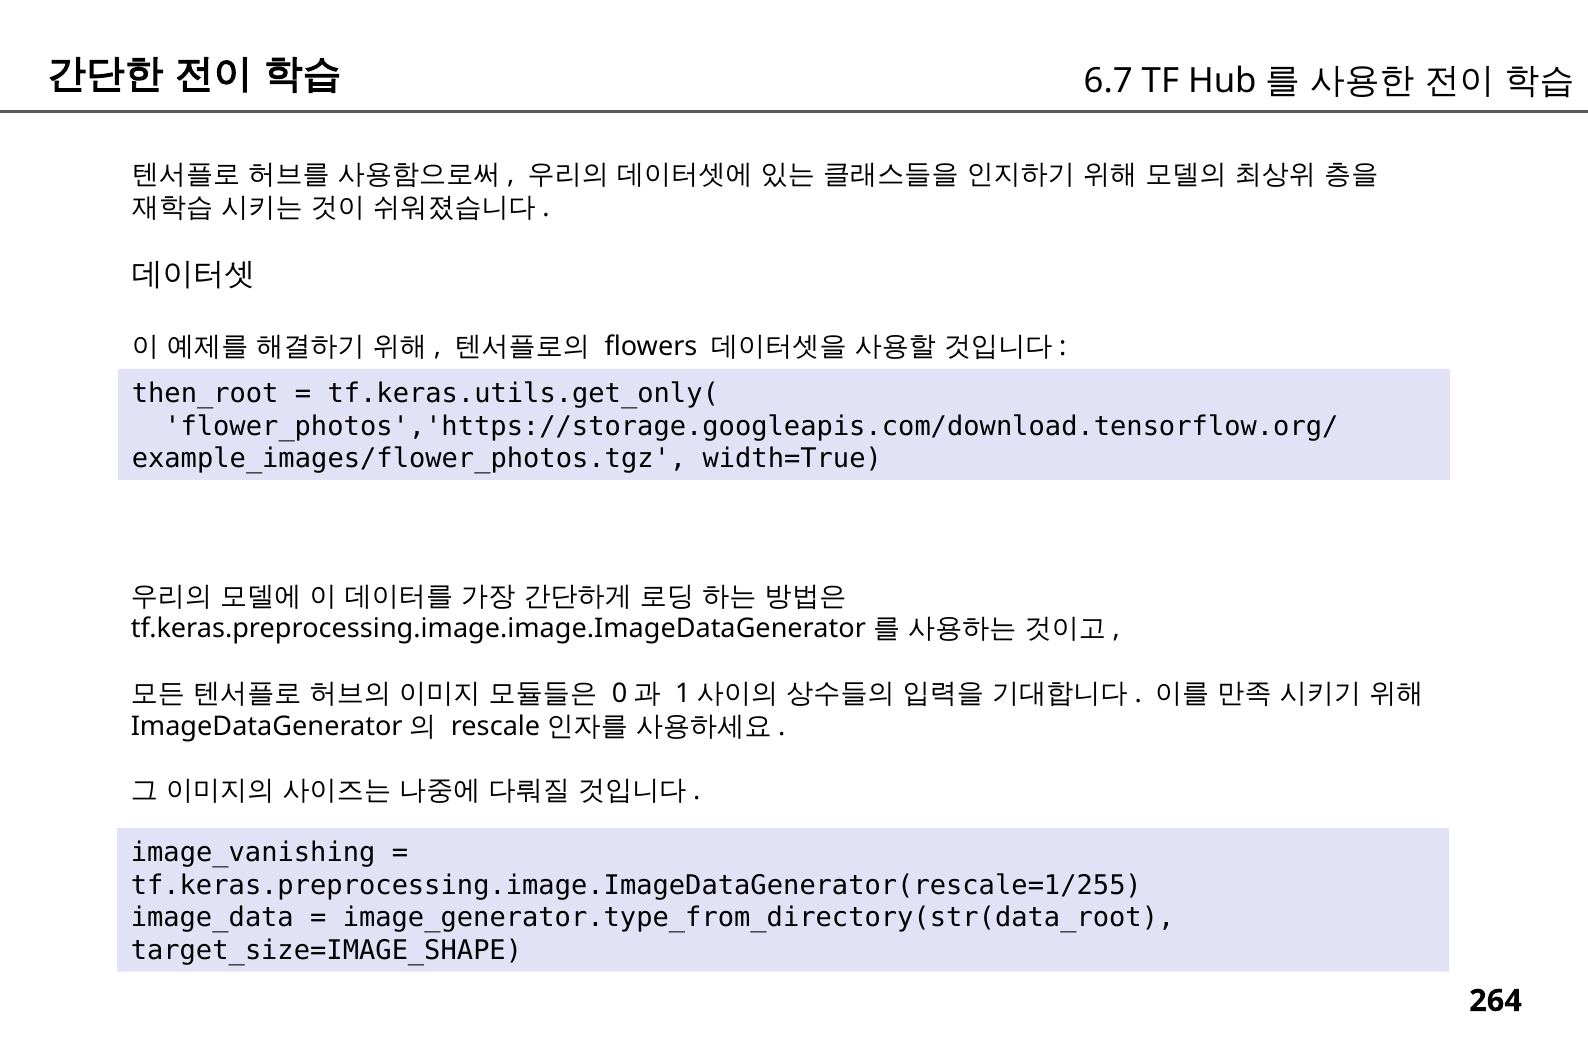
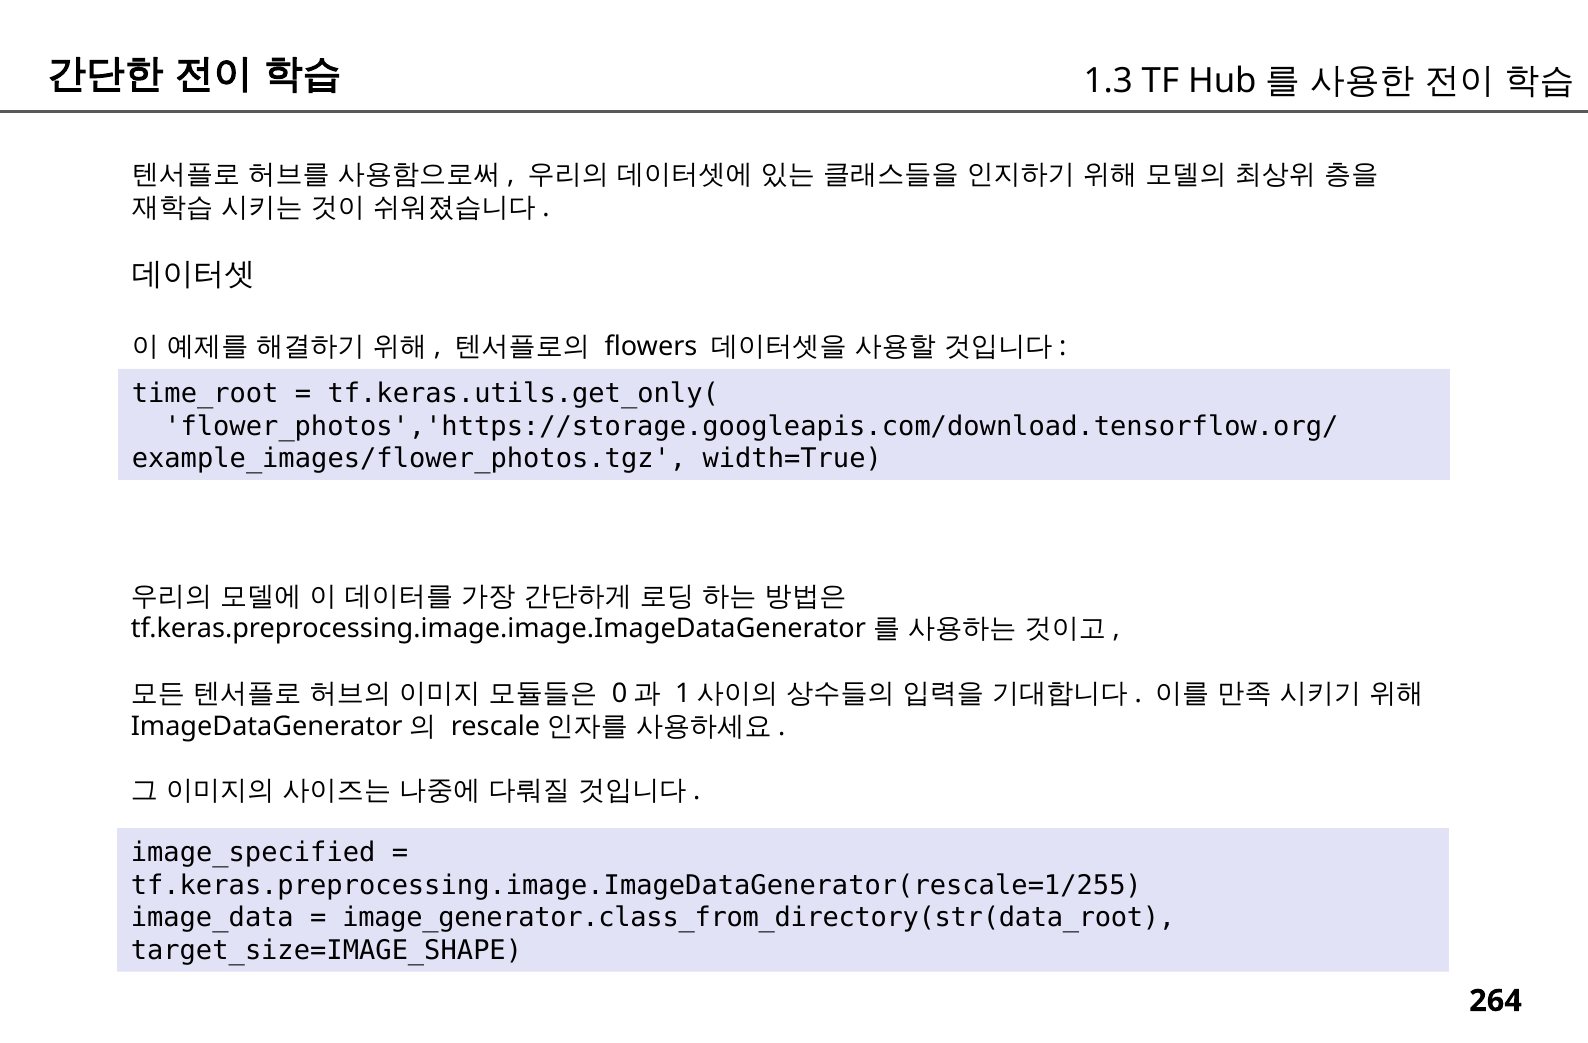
6.7: 6.7 -> 1.3
then_root: then_root -> time_root
image_vanishing: image_vanishing -> image_specified
image_generator.type_from_directory(str(data_root: image_generator.type_from_directory(str(data_root -> image_generator.class_from_directory(str(data_root
